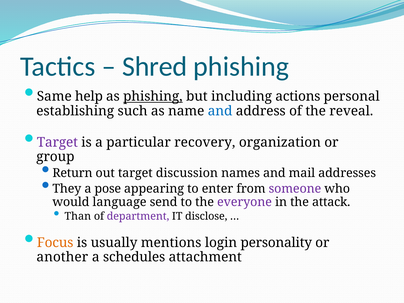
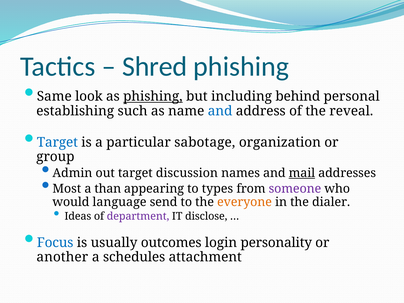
help: help -> look
actions: actions -> behind
Target at (57, 142) colour: purple -> blue
recovery: recovery -> sabotage
Return: Return -> Admin
mail underline: none -> present
They: They -> Most
pose: pose -> than
enter: enter -> types
everyone colour: purple -> orange
attack: attack -> dialer
Than: Than -> Ideas
Focus colour: orange -> blue
mentions: mentions -> outcomes
